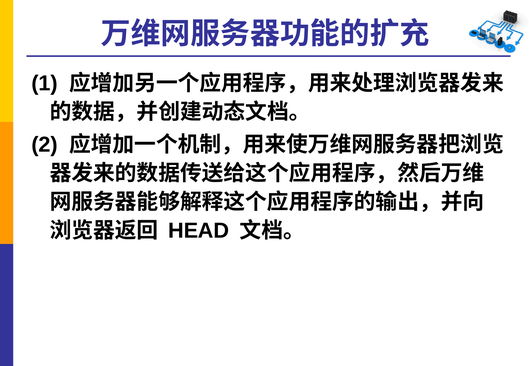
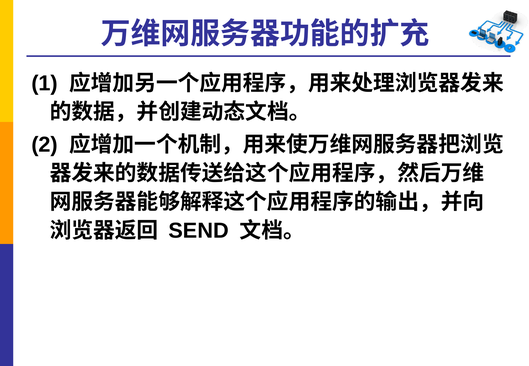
HEAD: HEAD -> SEND
